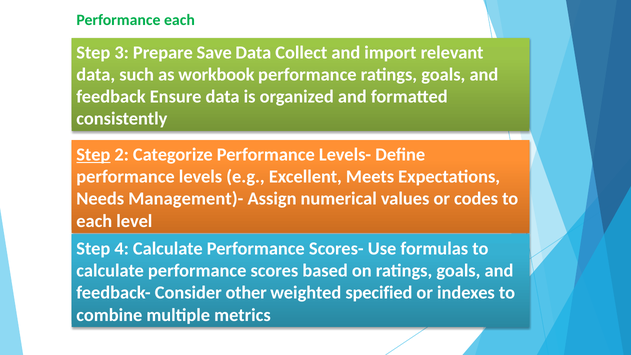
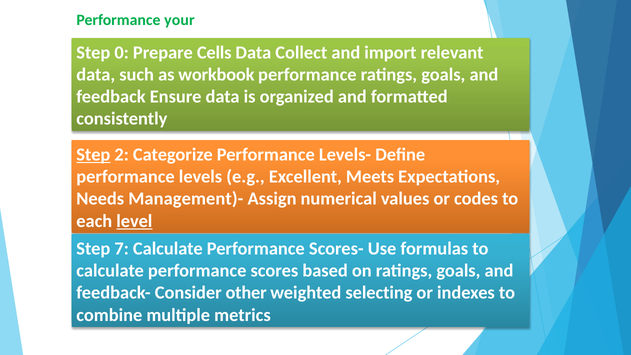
Performance each: each -> your
3: 3 -> 0
Save: Save -> Cells
level underline: none -> present
4: 4 -> 7
specified: specified -> selecting
